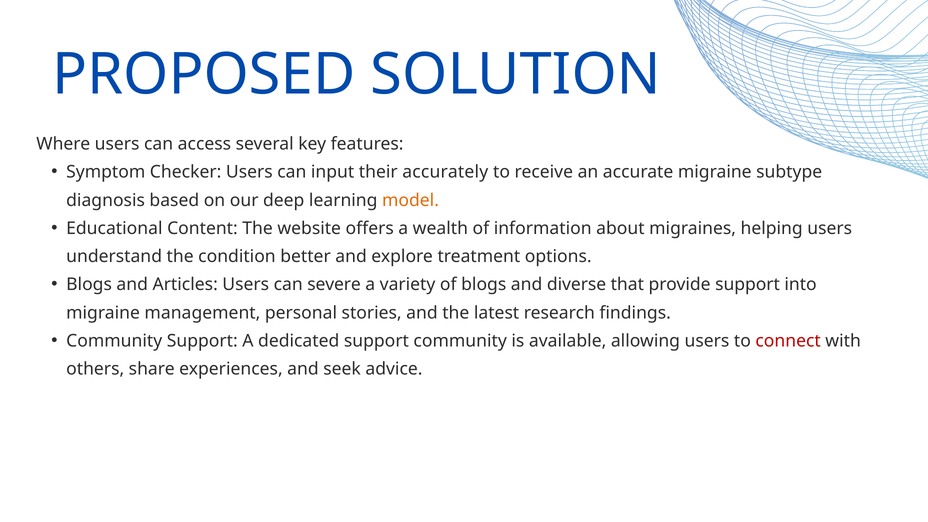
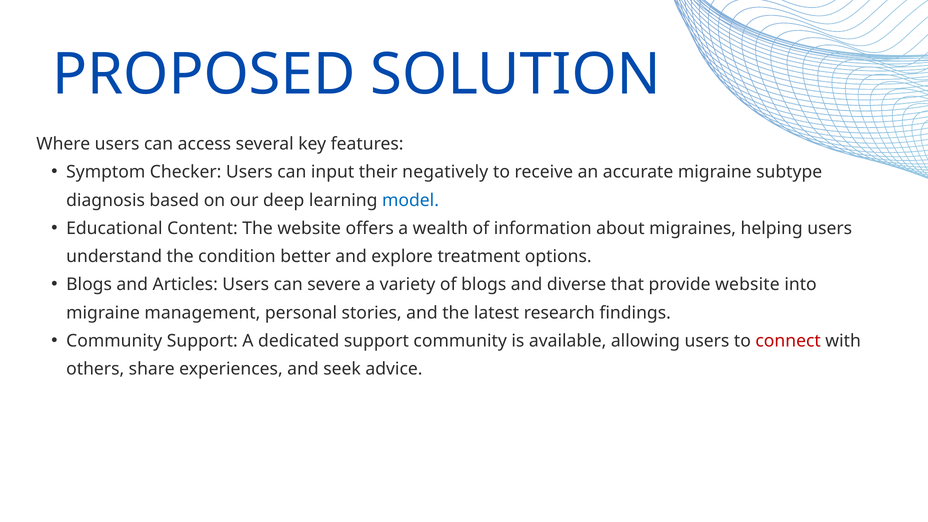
accurately: accurately -> negatively
model colour: orange -> blue
provide support: support -> website
